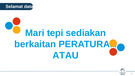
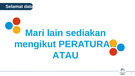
tepi: tepi -> lain
berkaitan: berkaitan -> mengikut
